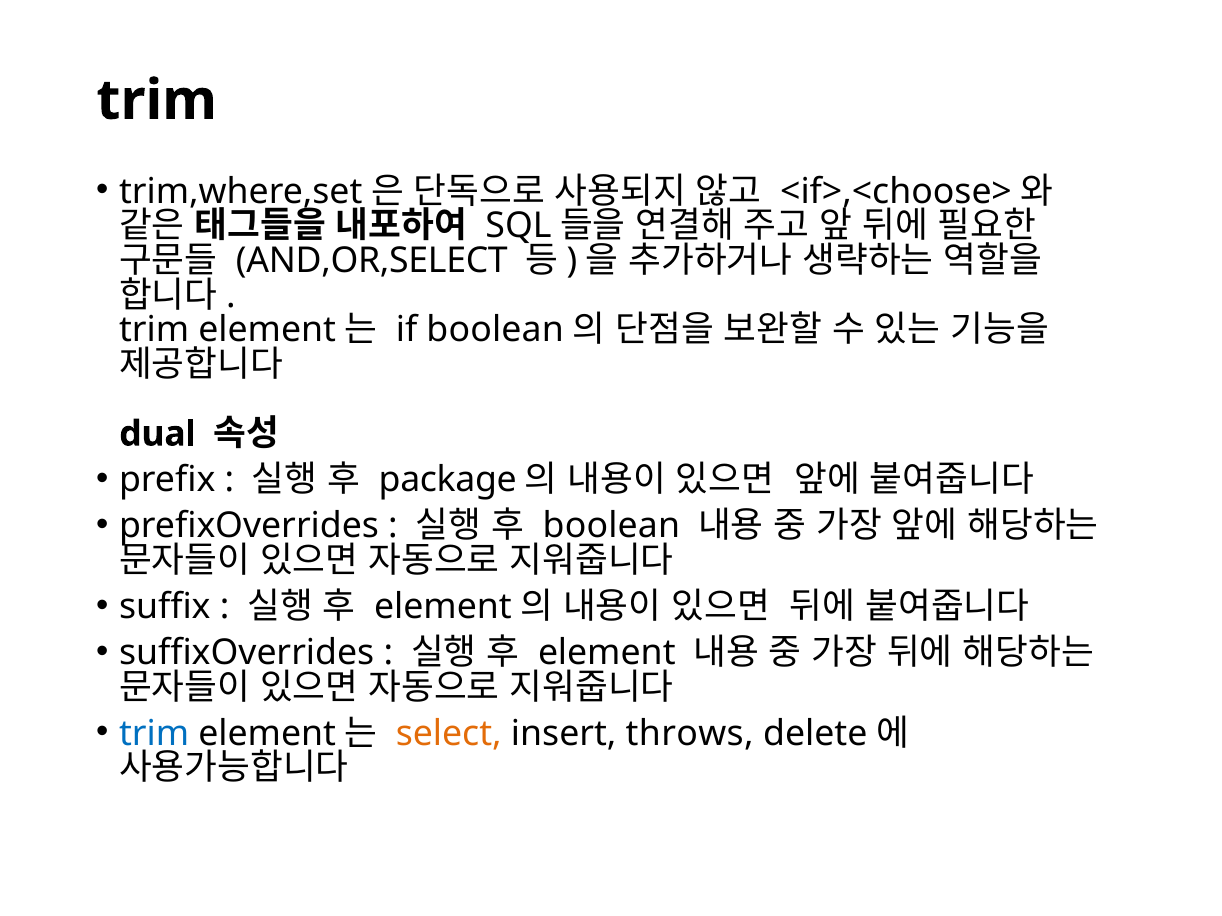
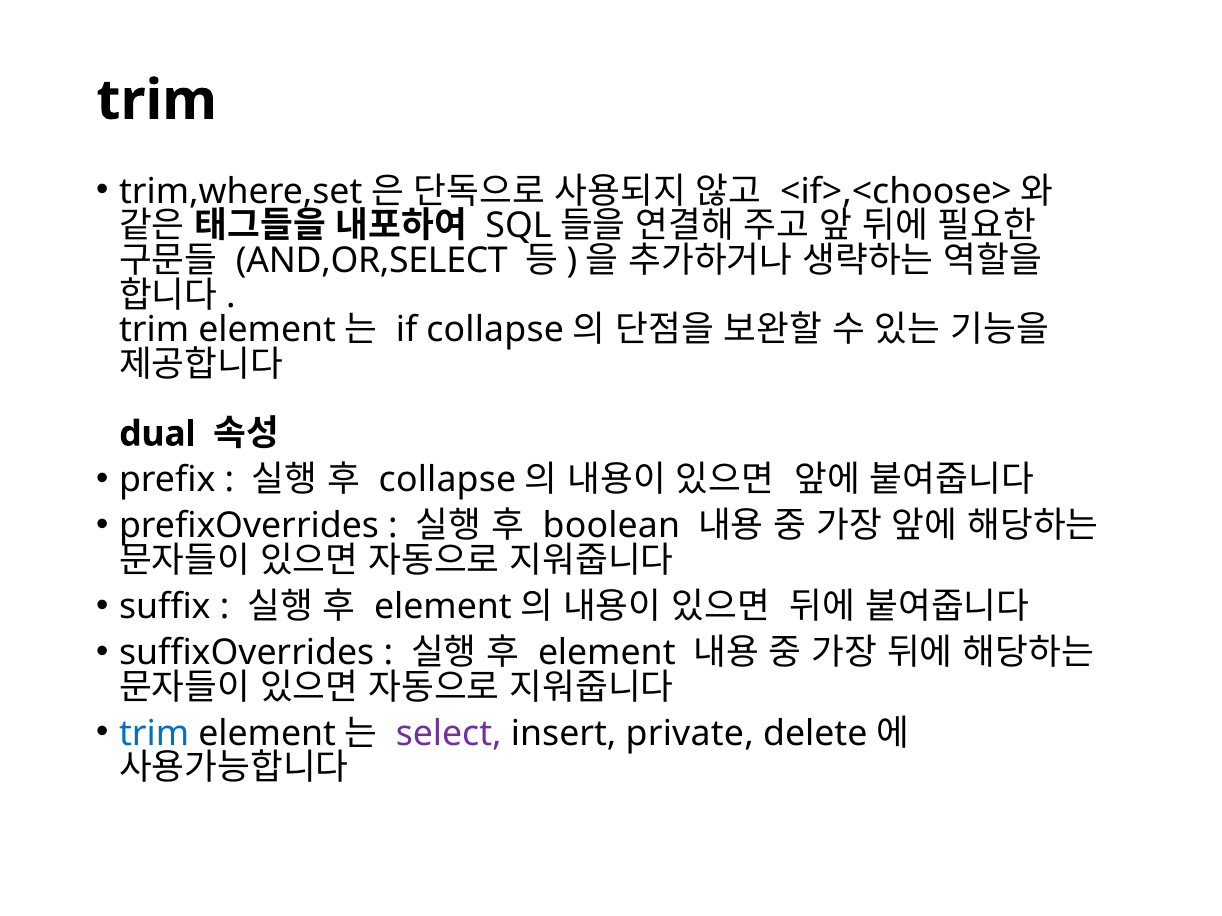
if boolean: boolean -> collapse
package at (448, 480): package -> collapse
select colour: orange -> purple
throws: throws -> private
